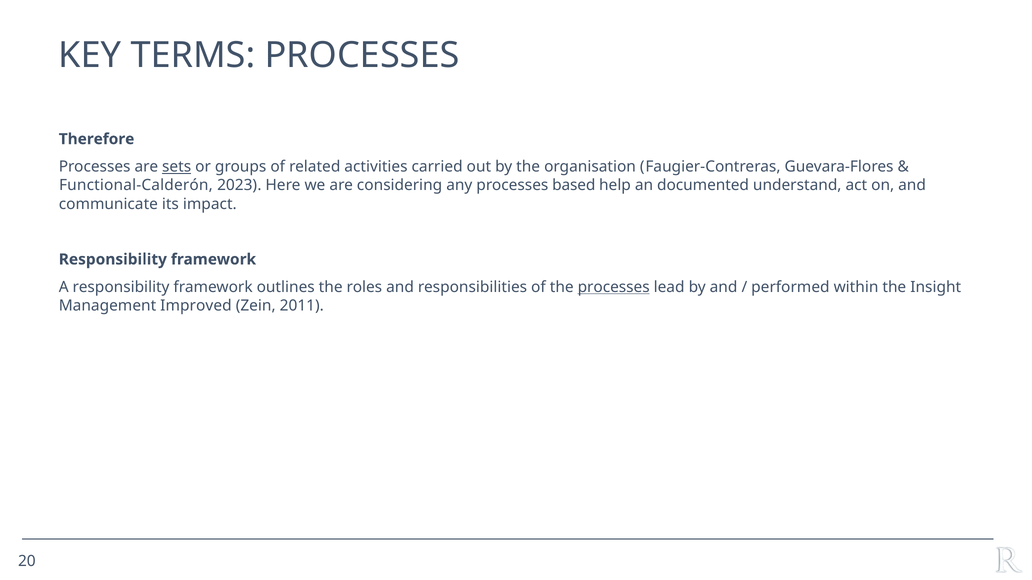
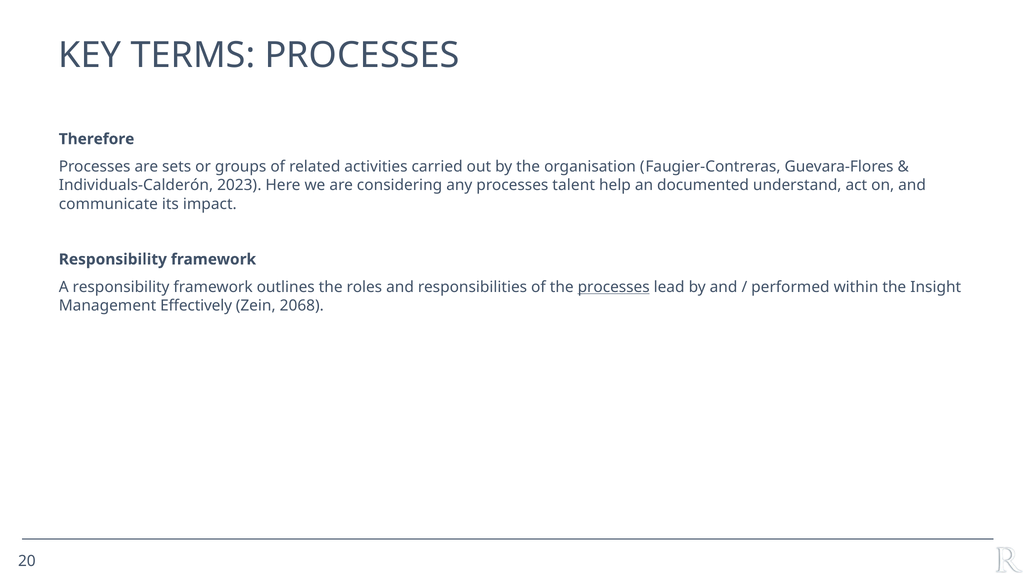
sets underline: present -> none
Functional-Calderón: Functional-Calderón -> Individuals-Calderón
based: based -> talent
Improved: Improved -> Effectively
2011: 2011 -> 2068
